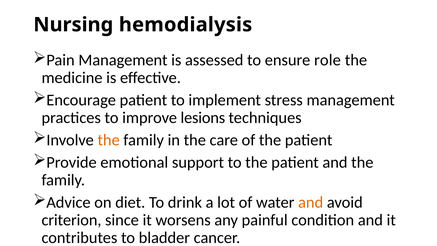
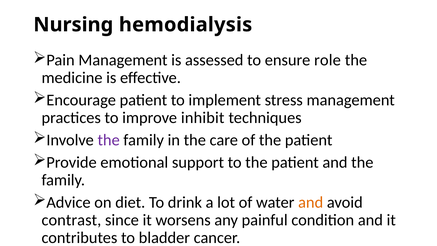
lesions: lesions -> inhibit
the at (109, 140) colour: orange -> purple
criterion: criterion -> contrast
